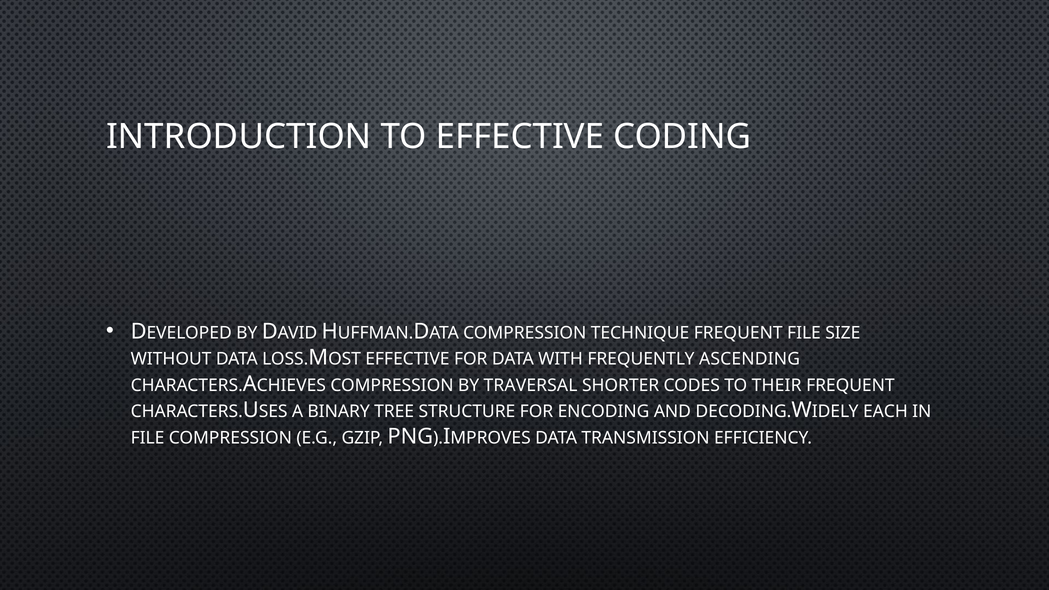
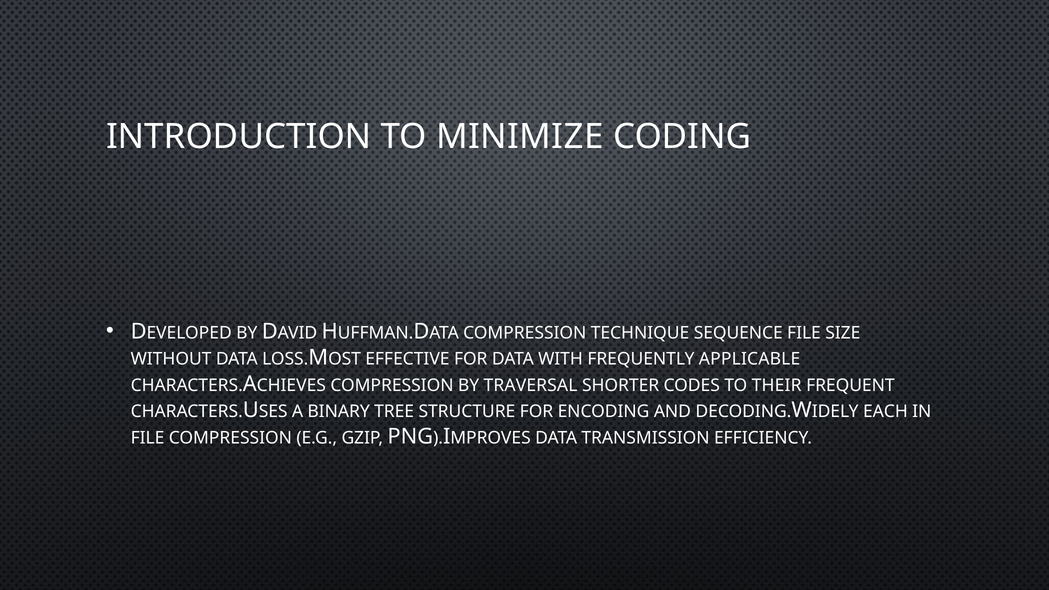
TO EFFECTIVE: EFFECTIVE -> MINIMIZE
TECHNIQUE FREQUENT: FREQUENT -> SEQUENCE
ASCENDING: ASCENDING -> APPLICABLE
